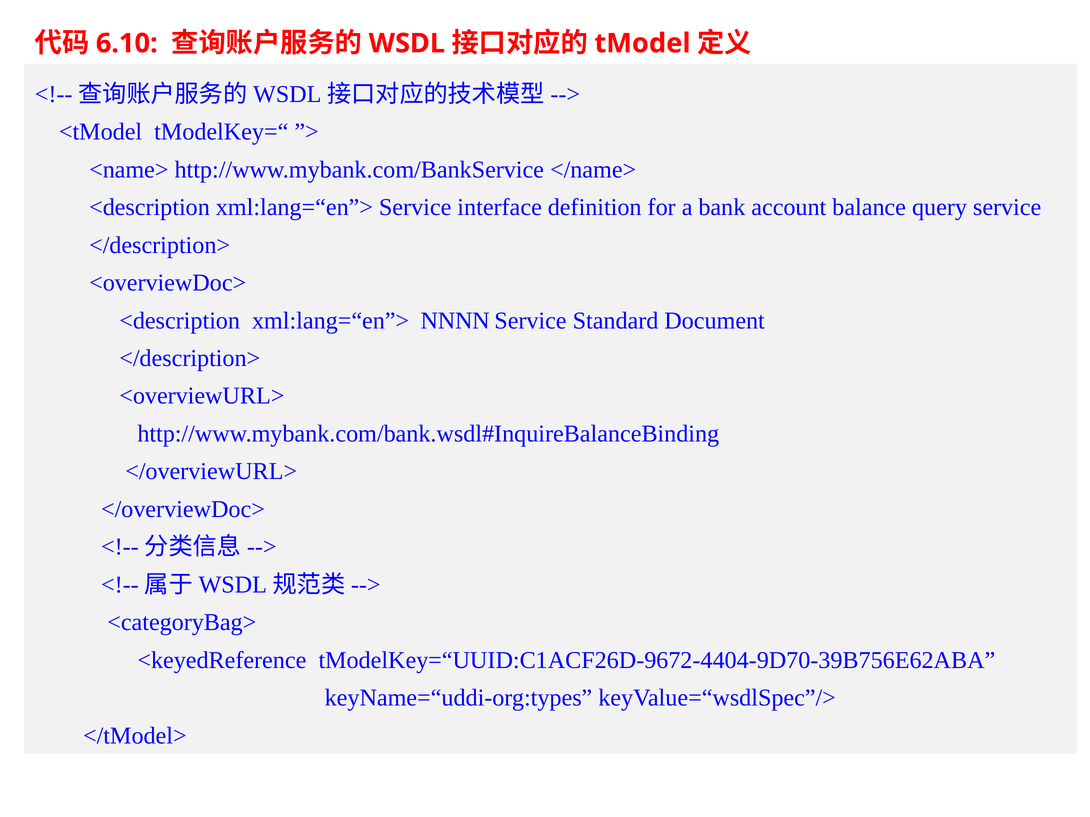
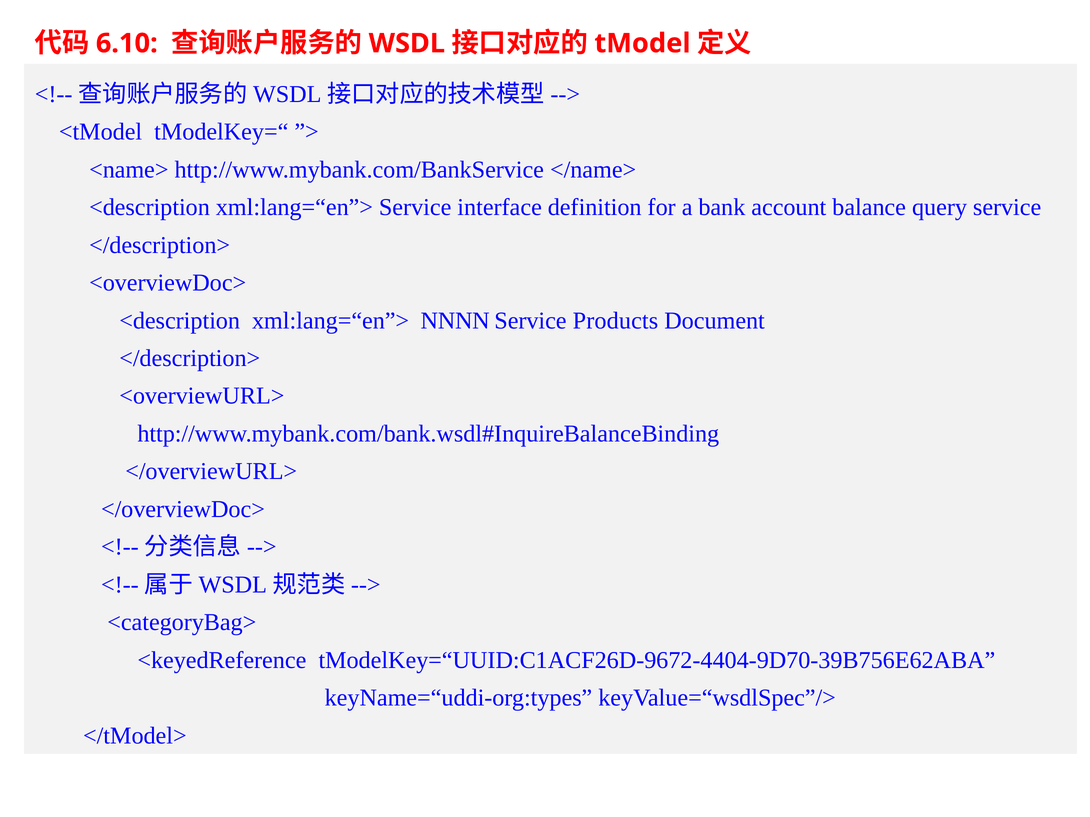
Standard: Standard -> Products
